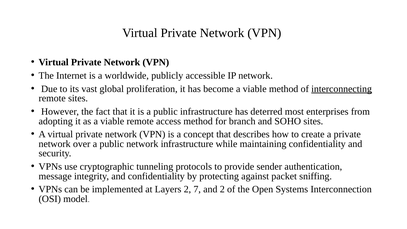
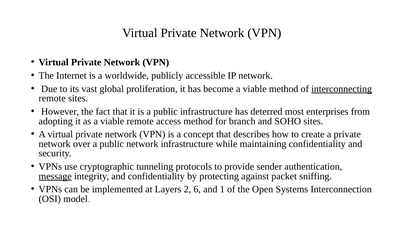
message underline: none -> present
7: 7 -> 6
and 2: 2 -> 1
